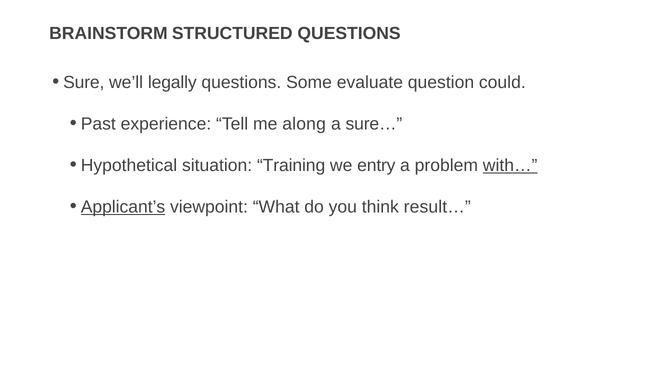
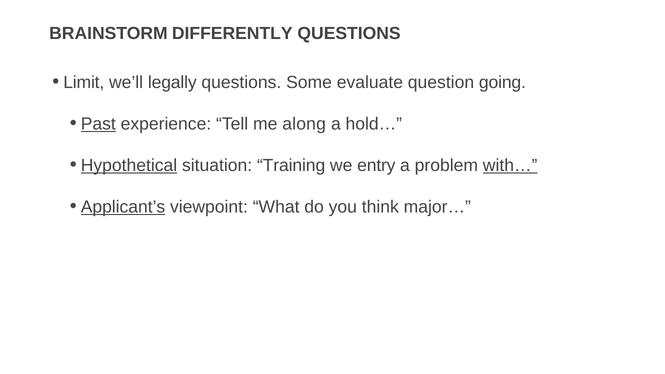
STRUCTURED: STRUCTURED -> DIFFERENTLY
Sure: Sure -> Limit
could: could -> going
Past underline: none -> present
sure…: sure… -> hold…
Hypothetical underline: none -> present
result…: result… -> major…
